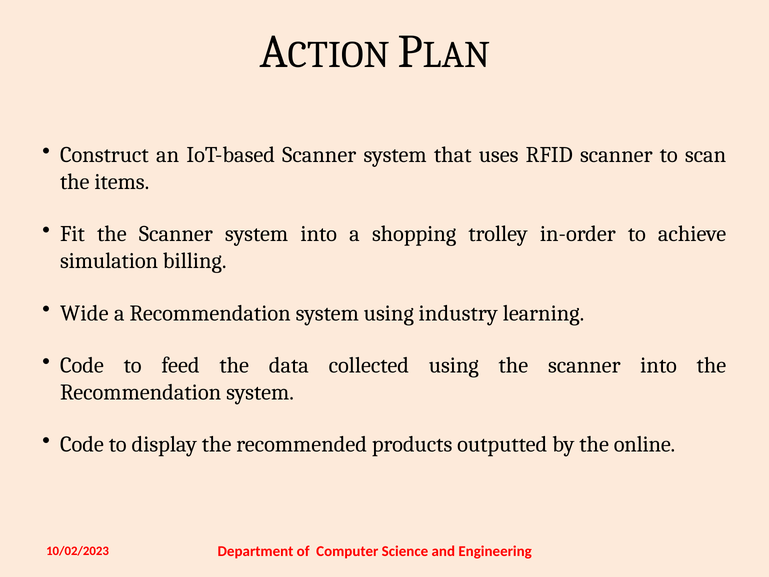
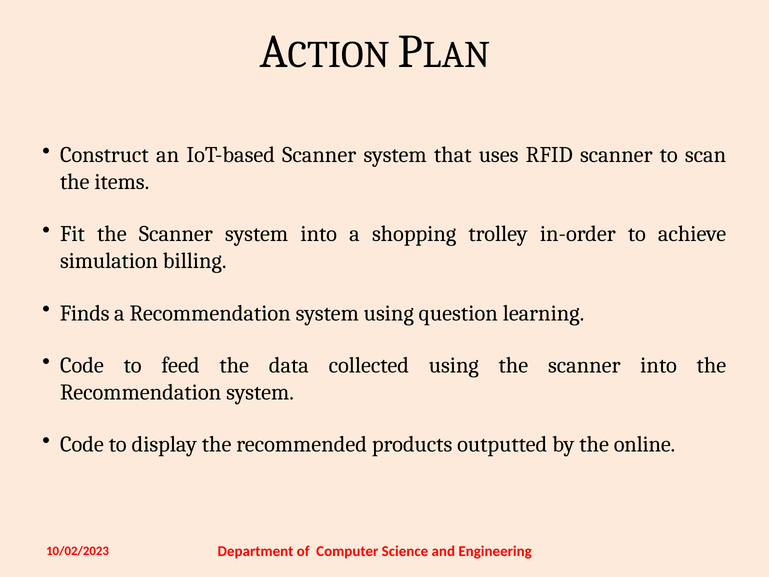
Wide: Wide -> Finds
industry: industry -> question
